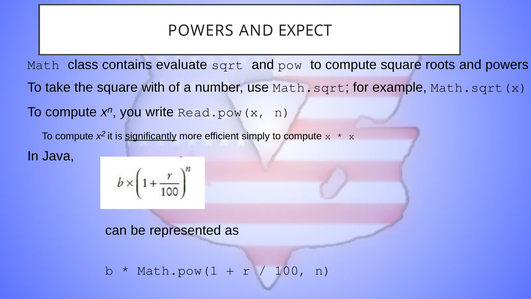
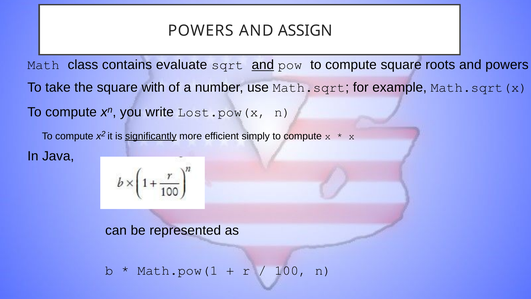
EXPECT: EXPECT -> ASSIGN
and at (263, 65) underline: none -> present
Read.pow(x: Read.pow(x -> Lost.pow(x
